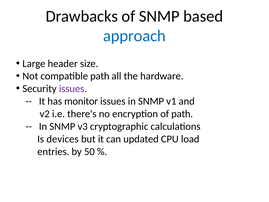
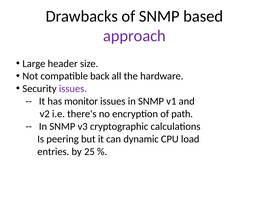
approach colour: blue -> purple
compatible path: path -> back
devices: devices -> peering
updated: updated -> dynamic
50: 50 -> 25
